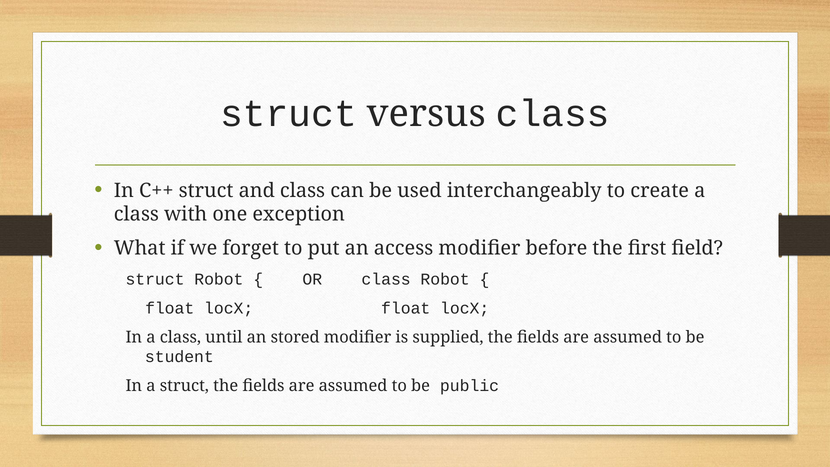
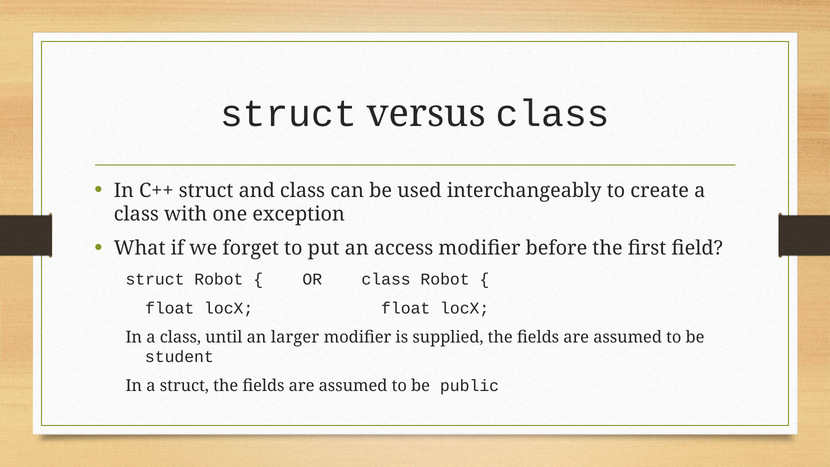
stored: stored -> larger
